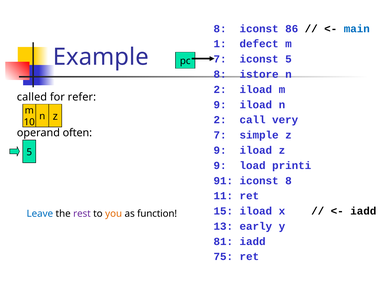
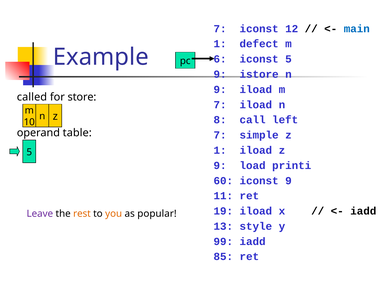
8 at (220, 29): 8 -> 7
86: 86 -> 12
7 at (220, 59): 7 -> 6
8 at (220, 74): 8 -> 9
2 at (220, 89): 2 -> 9
refer: refer -> store
9 at (220, 105): 9 -> 7
2 at (220, 120): 2 -> 8
very: very -> left
often: often -> table
9 at (220, 150): 9 -> 1
91: 91 -> 60
iconst 8: 8 -> 9
15: 15 -> 19
Leave colour: blue -> purple
rest colour: purple -> orange
function: function -> popular
early: early -> style
81: 81 -> 99
75: 75 -> 85
